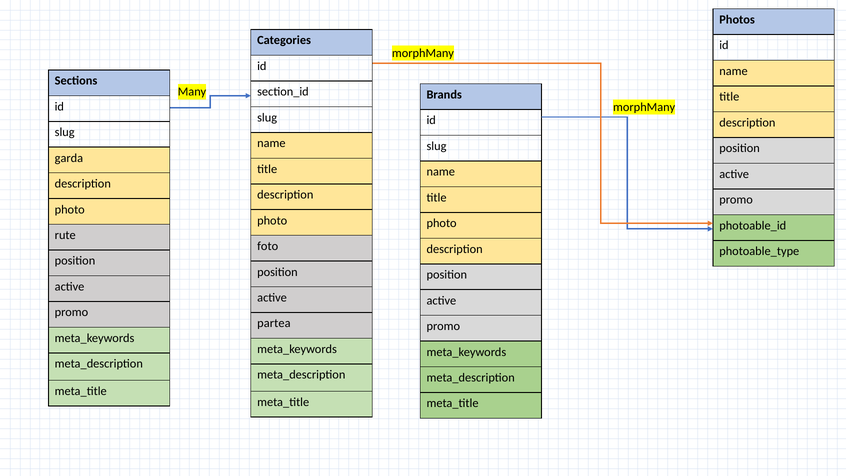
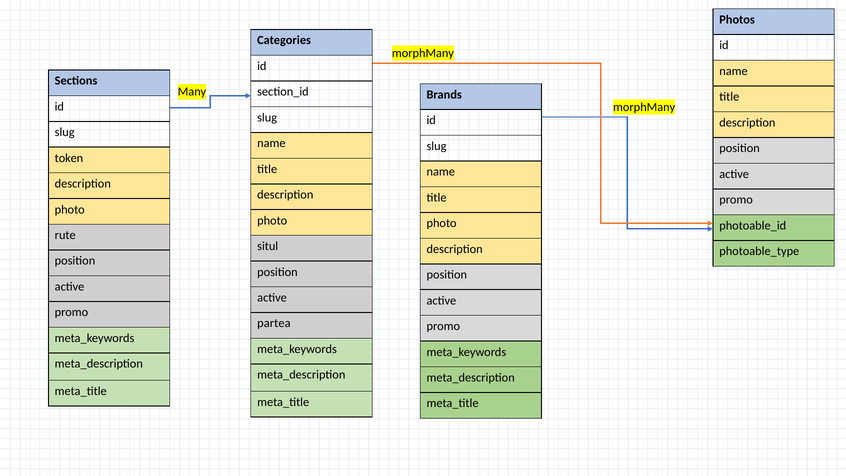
garda: garda -> token
foto: foto -> situl
